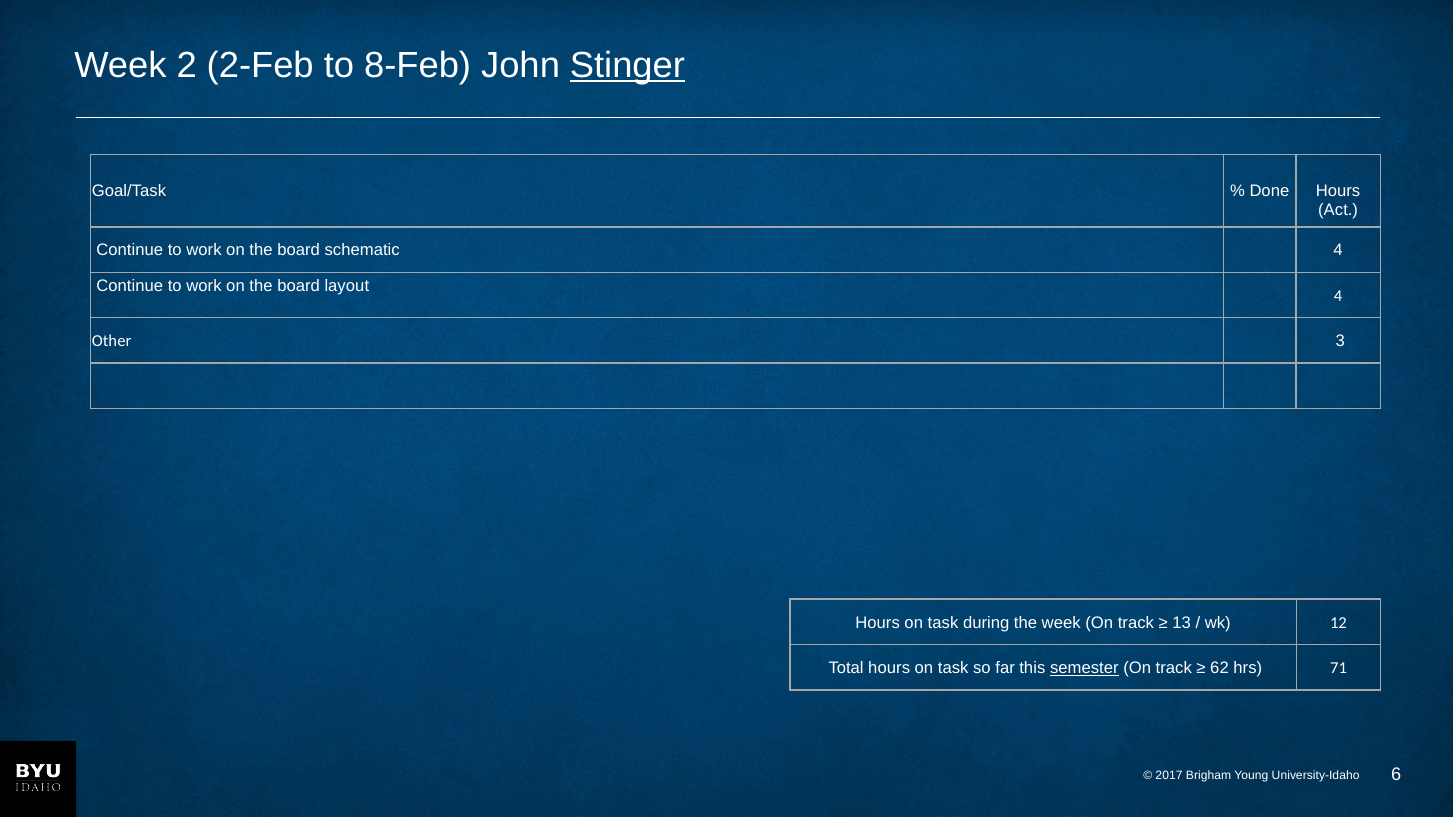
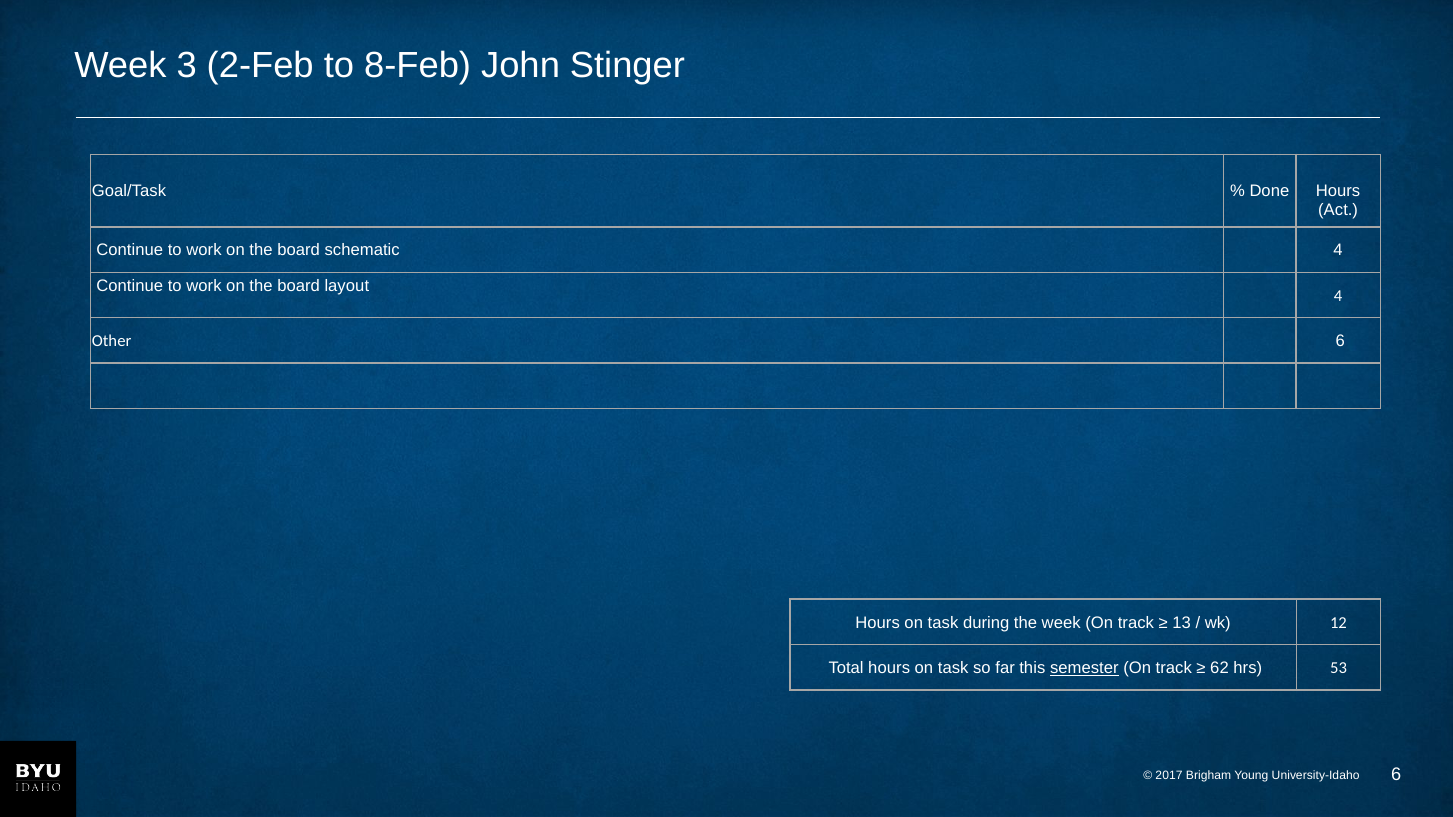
2: 2 -> 3
Stinger underline: present -> none
Other 3: 3 -> 6
71: 71 -> 53
